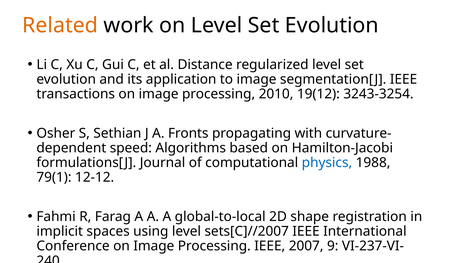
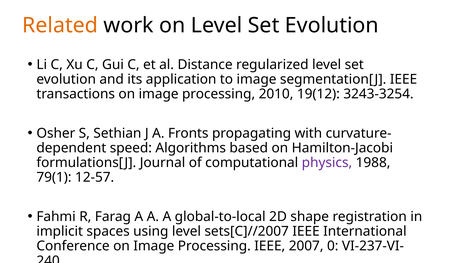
physics colour: blue -> purple
12-12: 12-12 -> 12-57
9: 9 -> 0
